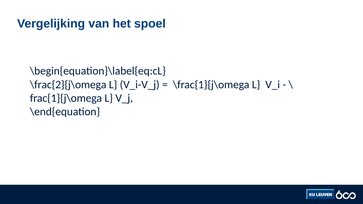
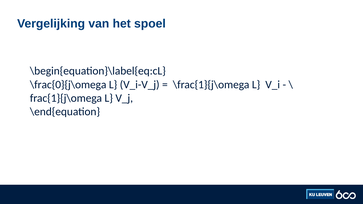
\frac{2}{j\omega: \frac{2}{j\omega -> \frac{0}{j\omega
